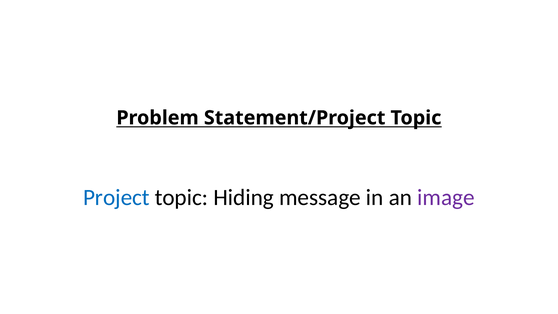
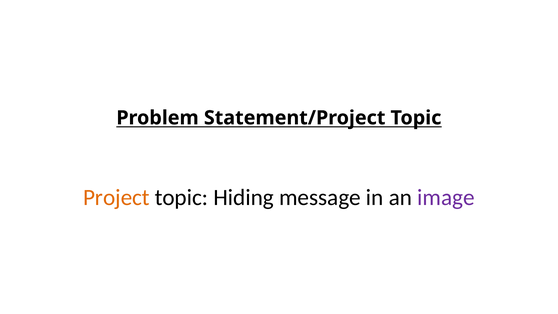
Project colour: blue -> orange
